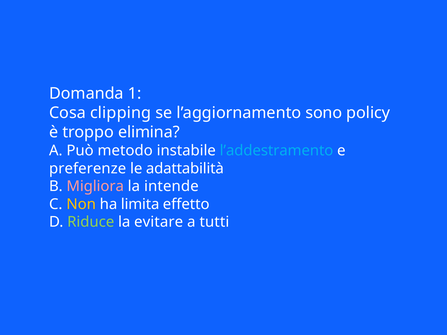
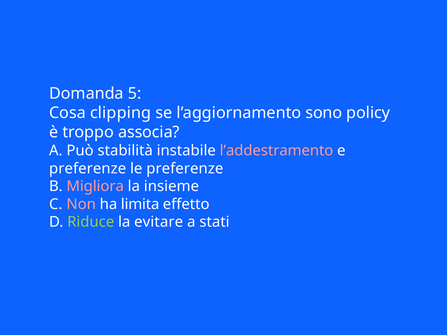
1: 1 -> 5
elimina: elimina -> associa
metodo: metodo -> stabilità
l’addestramento colour: light blue -> pink
le adattabilità: adattabilità -> preferenze
intende: intende -> insieme
Non colour: yellow -> pink
tutti: tutti -> stati
